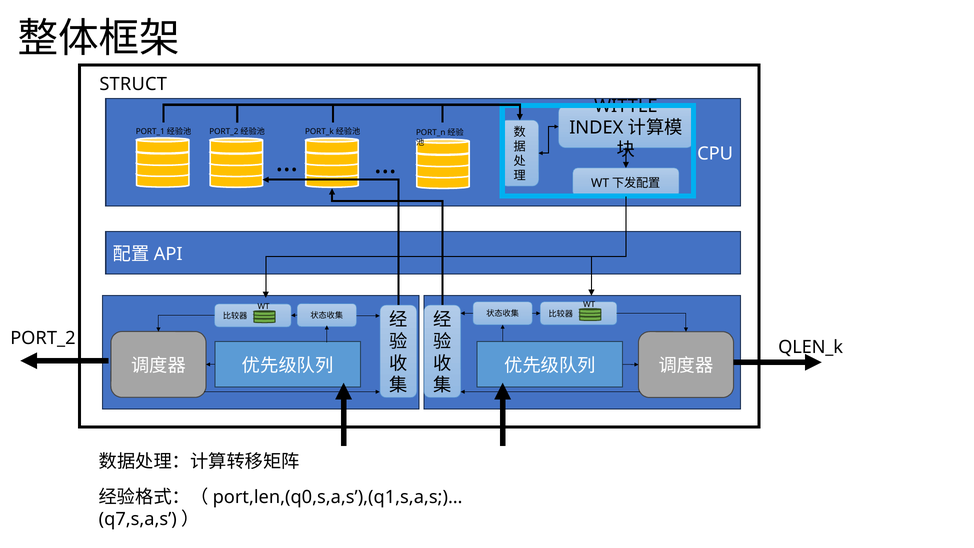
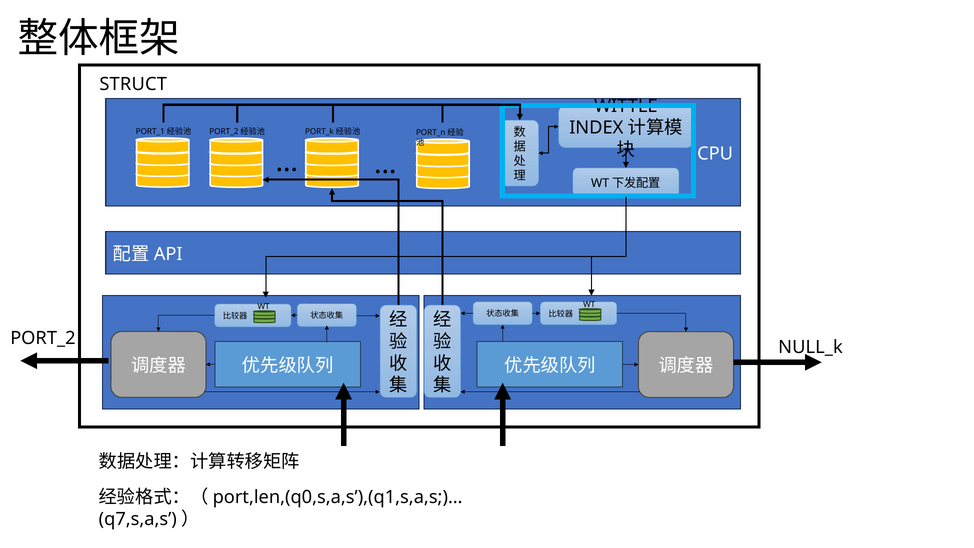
QLEN_k: QLEN_k -> NULL_k
